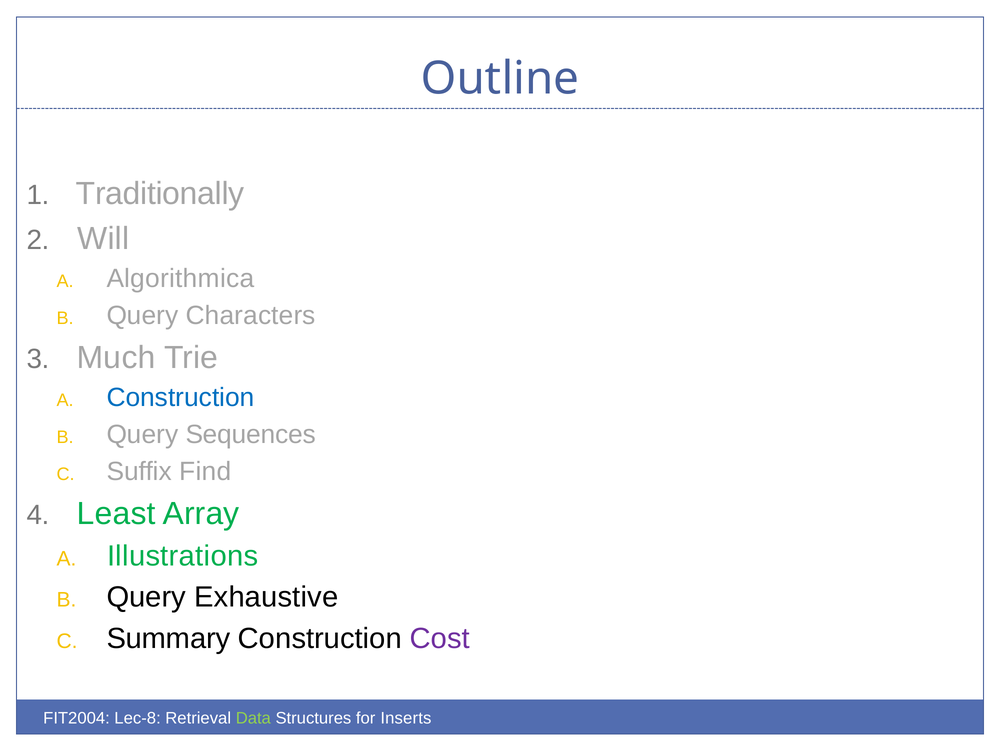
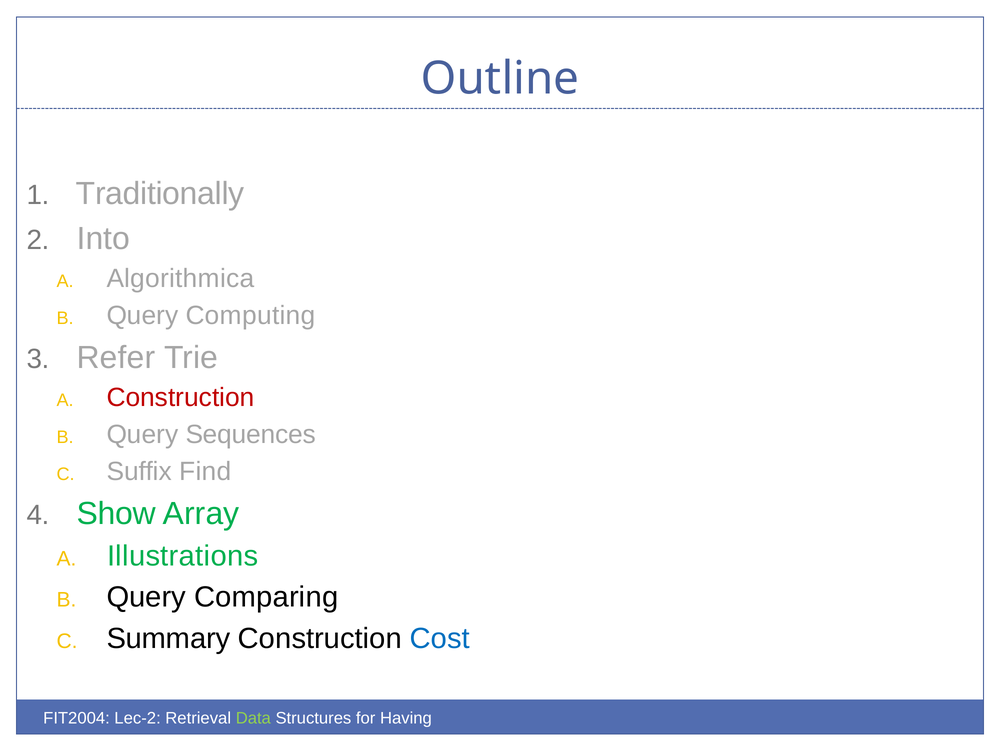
Will: Will -> Into
Characters: Characters -> Computing
Much: Much -> Refer
Construction at (181, 397) colour: blue -> red
Least: Least -> Show
Exhaustive: Exhaustive -> Comparing
Cost colour: purple -> blue
Lec-8: Lec-8 -> Lec-2
Inserts: Inserts -> Having
